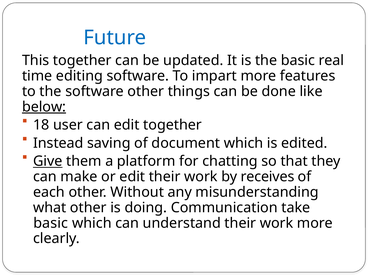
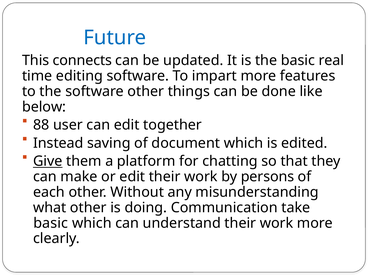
This together: together -> connects
below underline: present -> none
18: 18 -> 88
receives: receives -> persons
